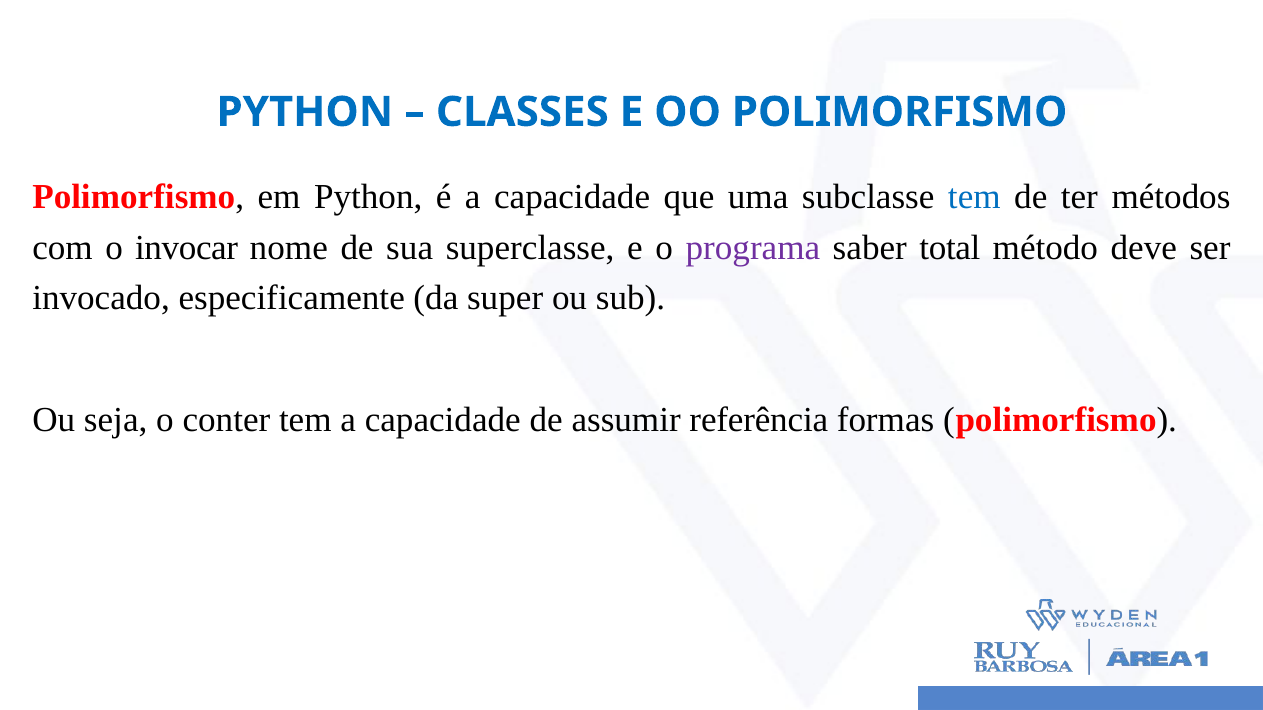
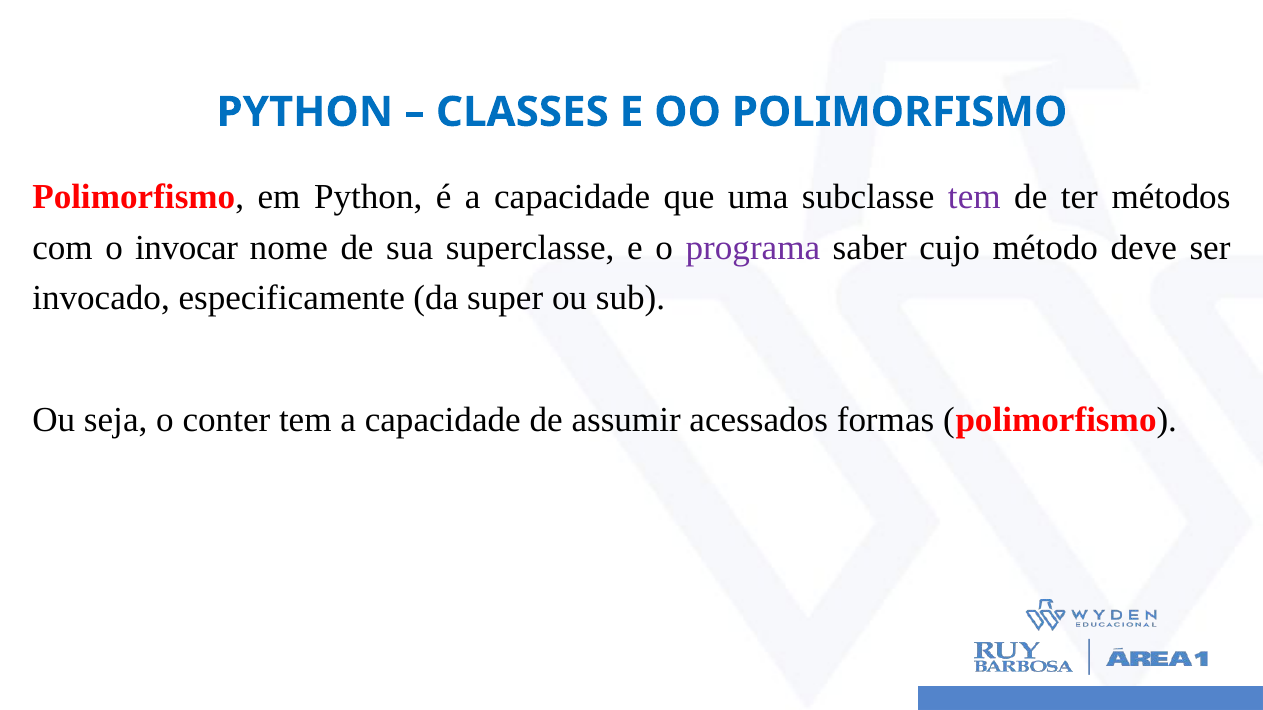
tem at (974, 197) colour: blue -> purple
total: total -> cujo
referência: referência -> acessados
